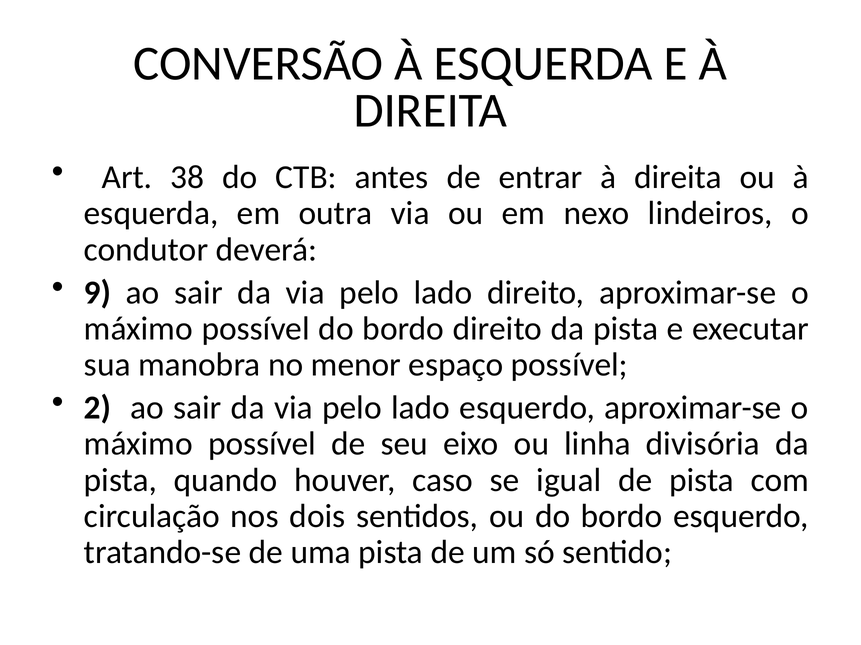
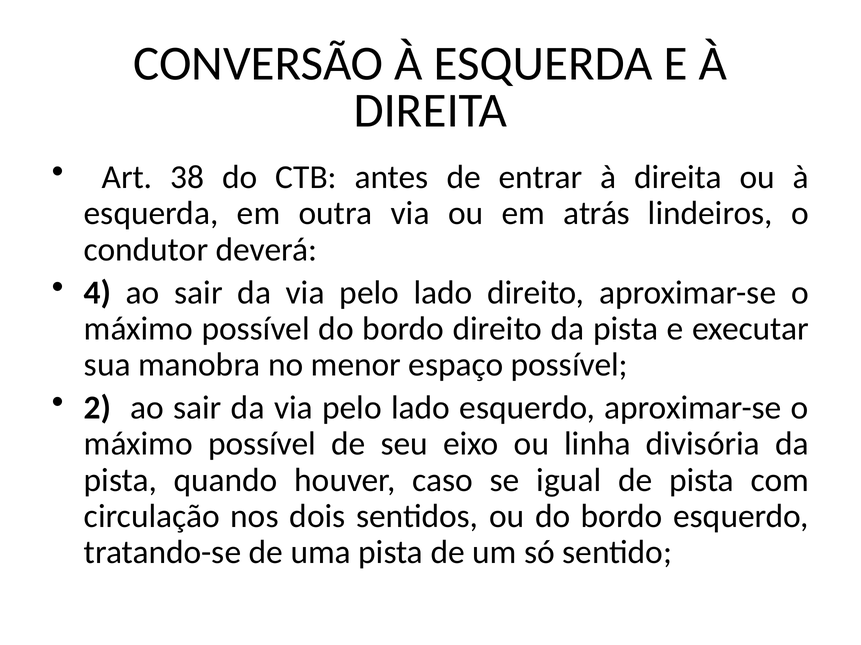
nexo: nexo -> atrás
9: 9 -> 4
